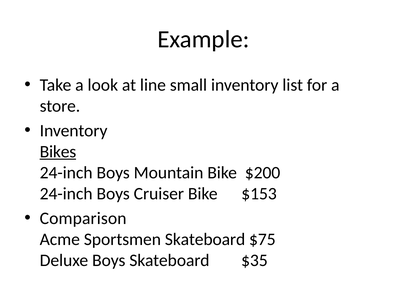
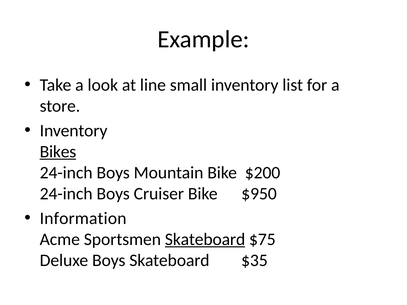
$153: $153 -> $950
Comparison: Comparison -> Information
Skateboard at (205, 240) underline: none -> present
